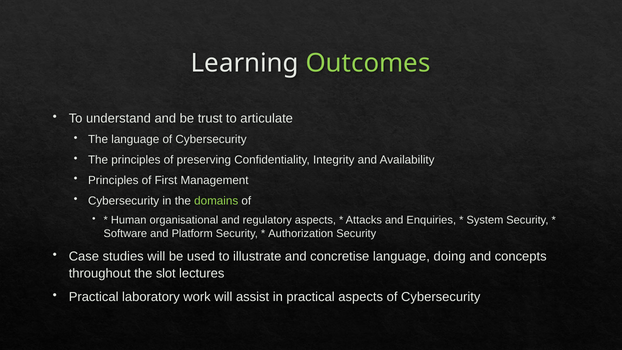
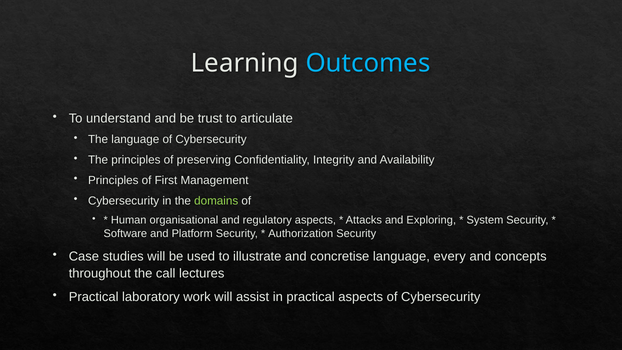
Outcomes colour: light green -> light blue
Enquiries: Enquiries -> Exploring
doing: doing -> every
slot: slot -> call
